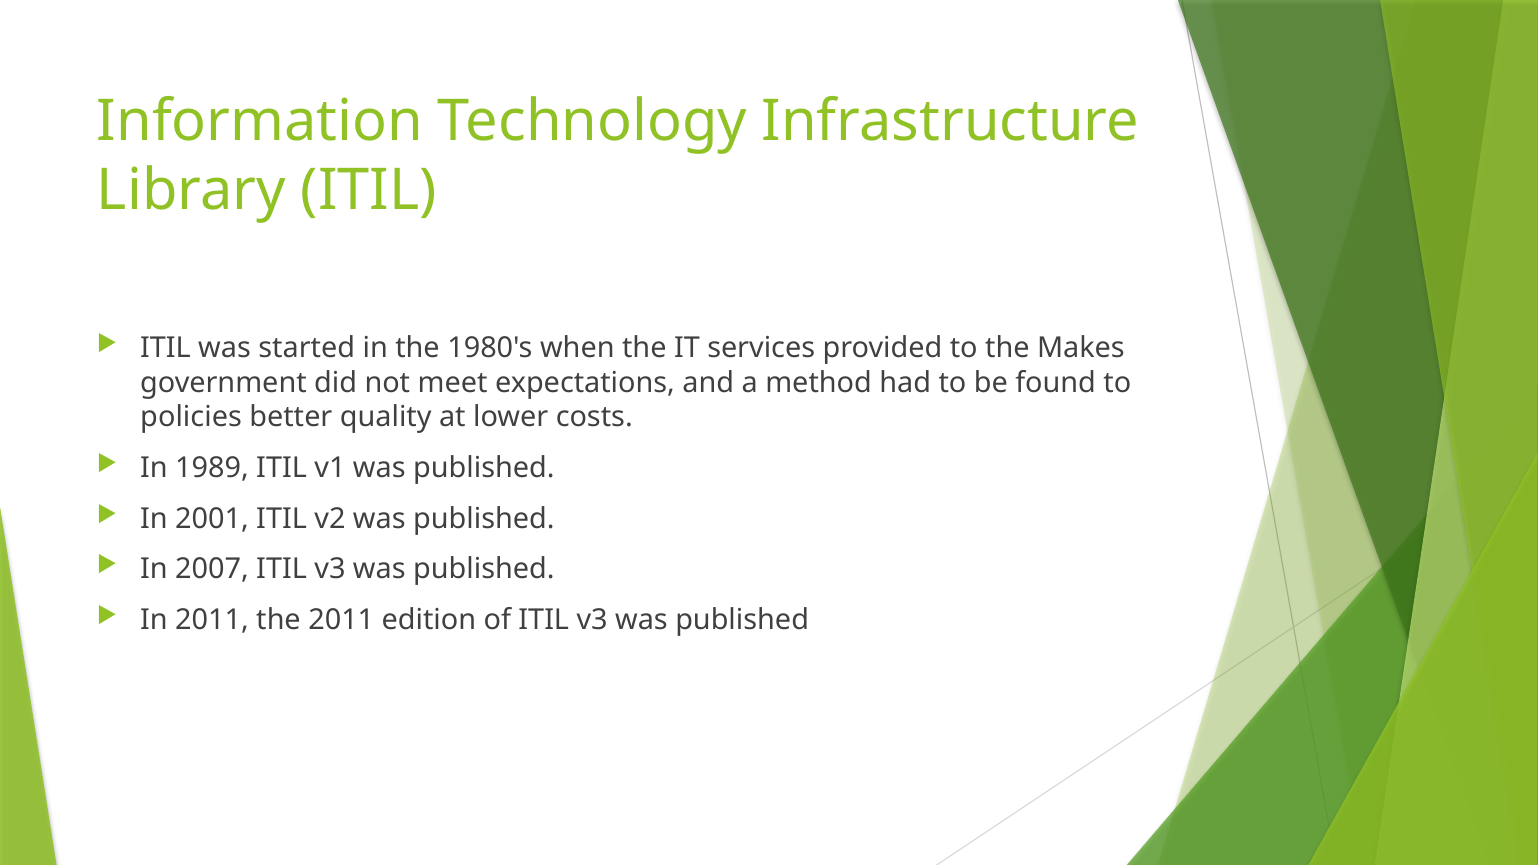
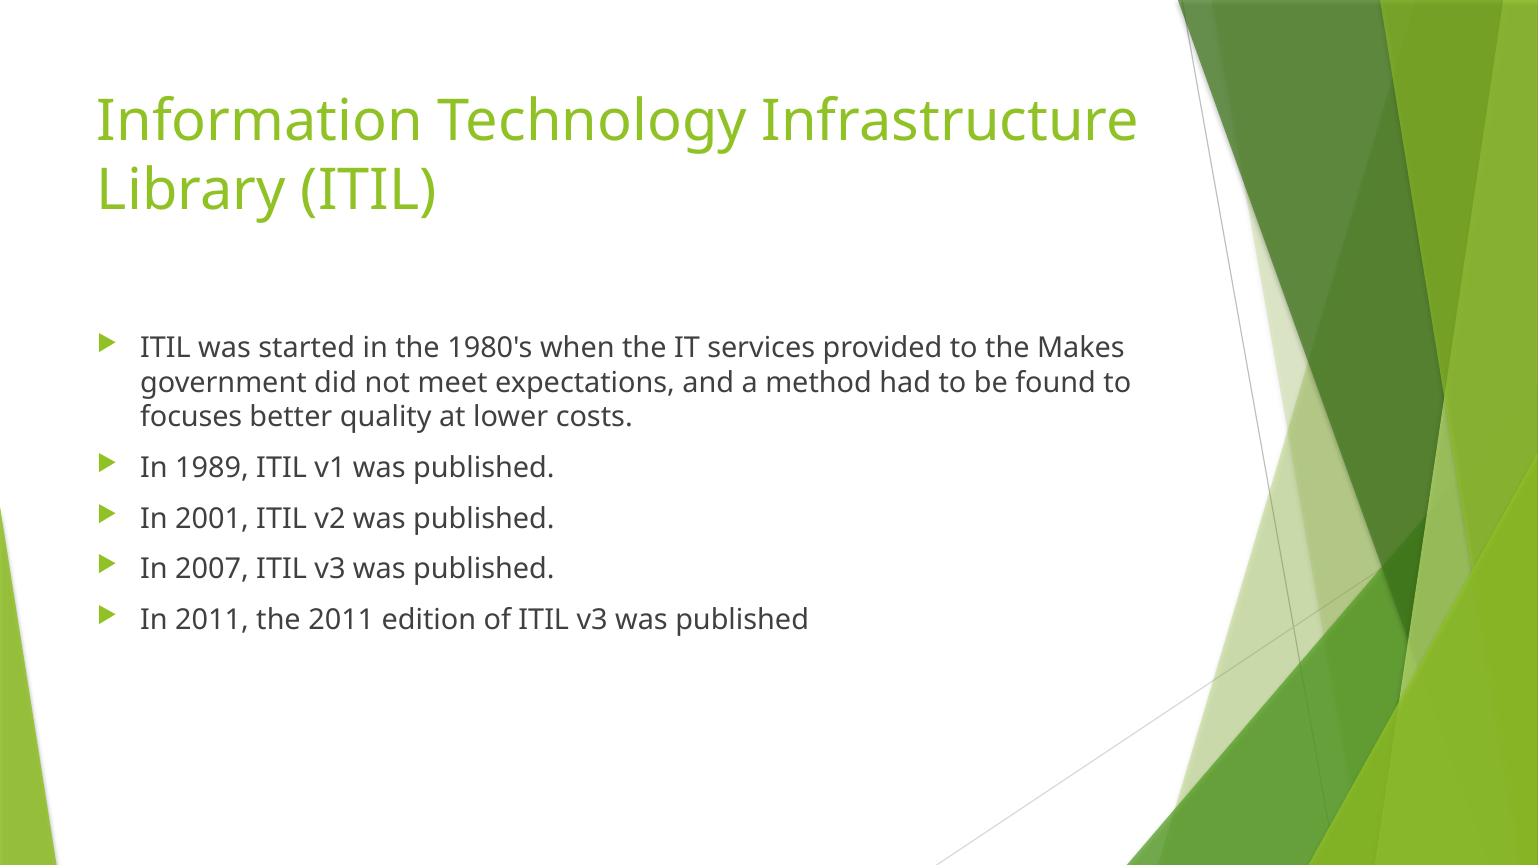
policies: policies -> focuses
